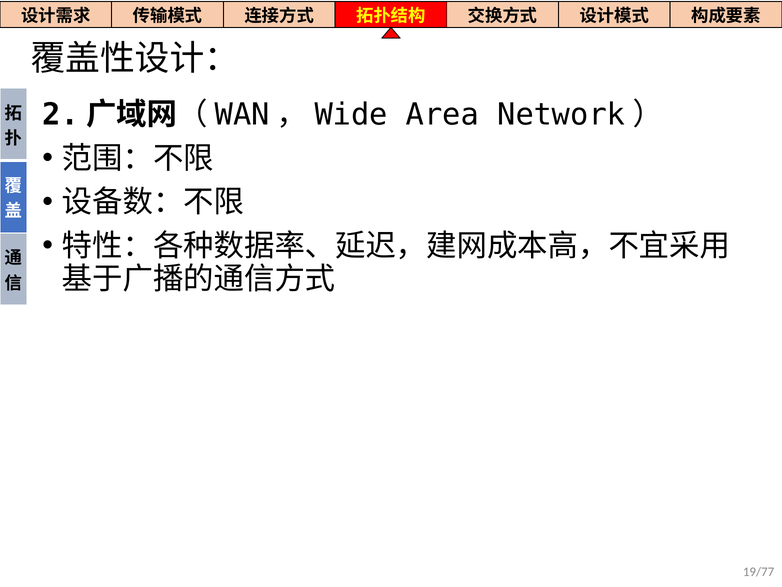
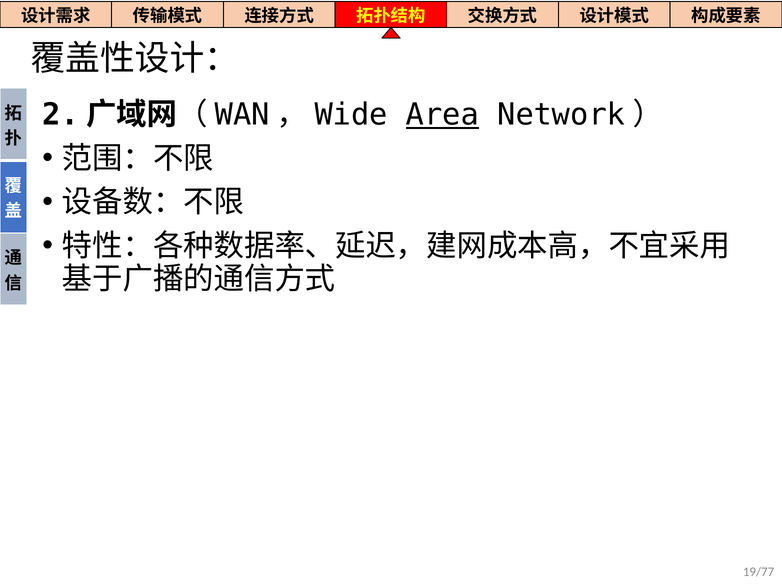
Area underline: none -> present
